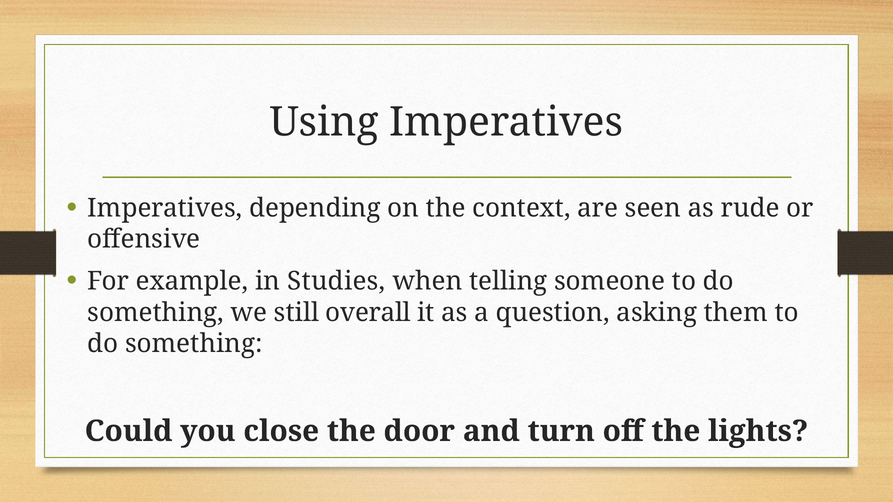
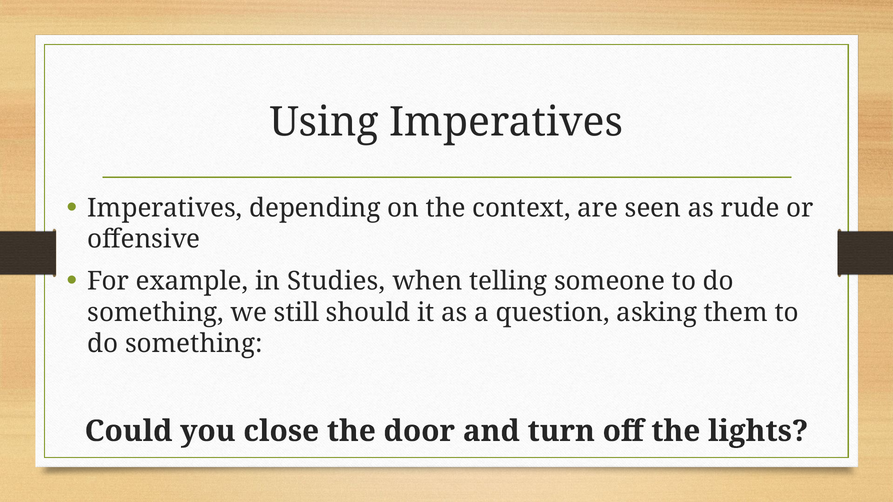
overall: overall -> should
